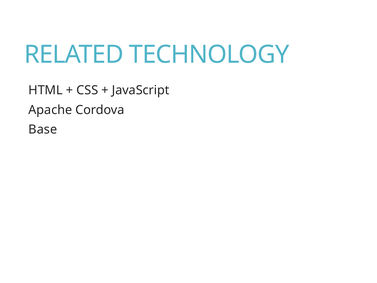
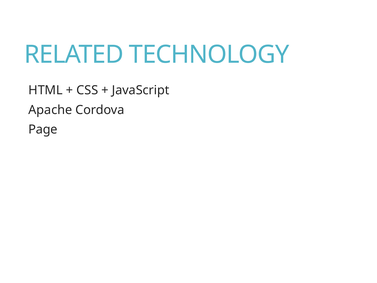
Base: Base -> Page
